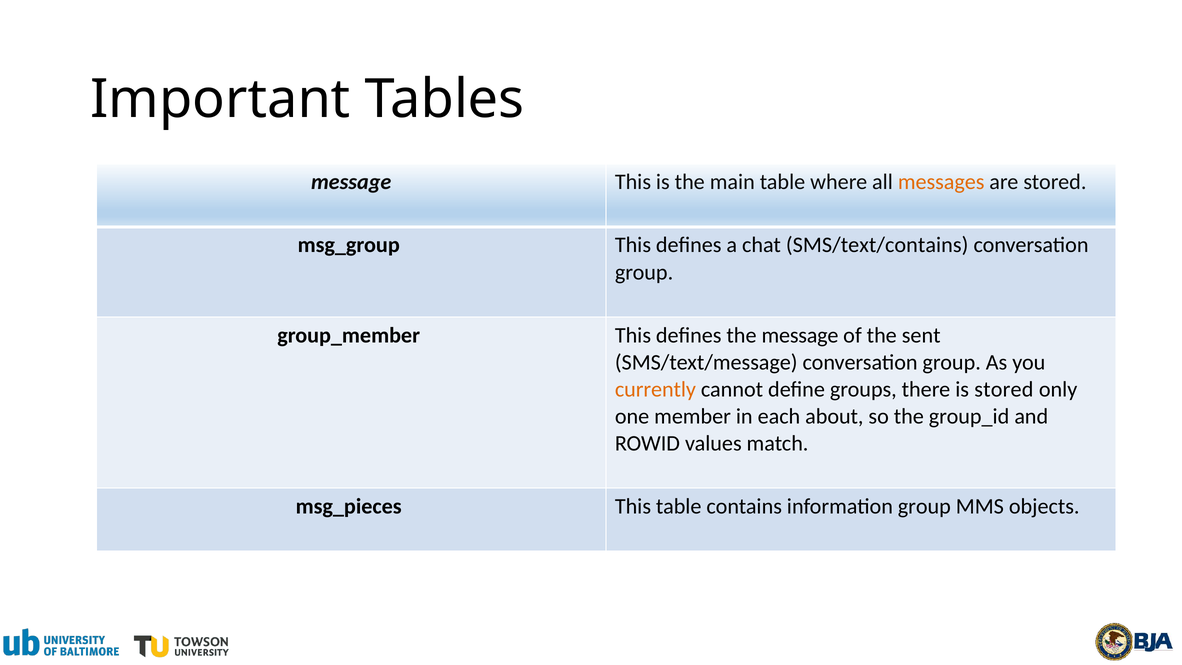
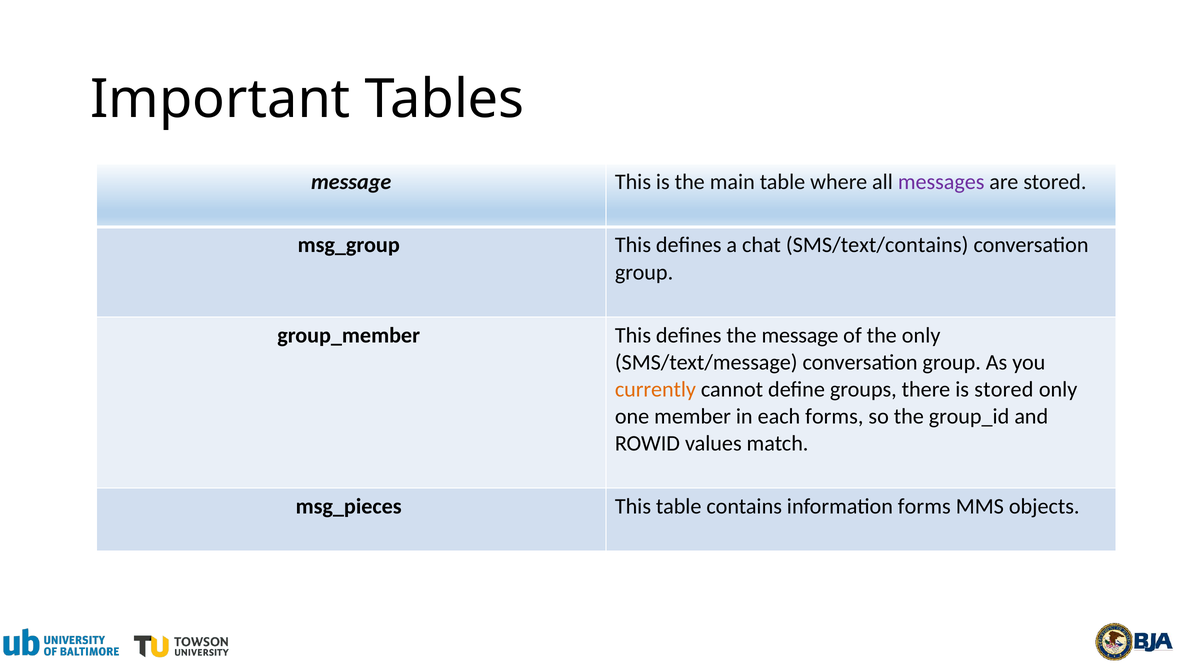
messages colour: orange -> purple
the sent: sent -> only
each about: about -> forms
information group: group -> forms
